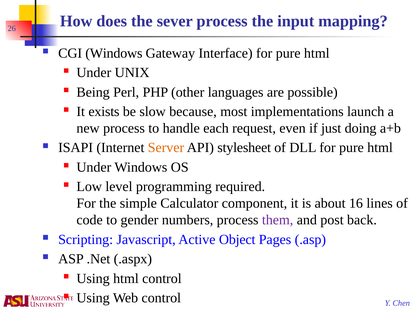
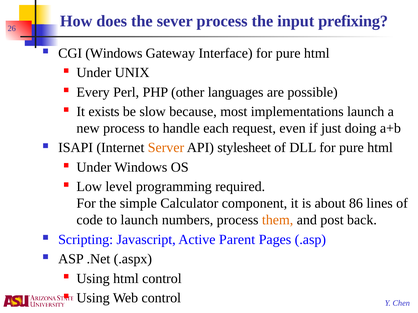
mapping: mapping -> prefixing
Being: Being -> Every
16: 16 -> 86
to gender: gender -> launch
them colour: purple -> orange
Object: Object -> Parent
